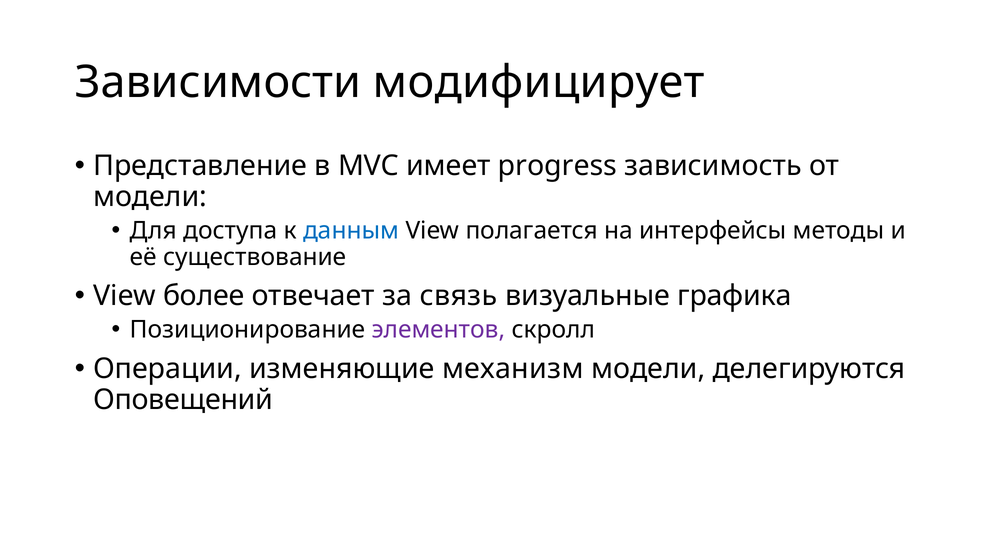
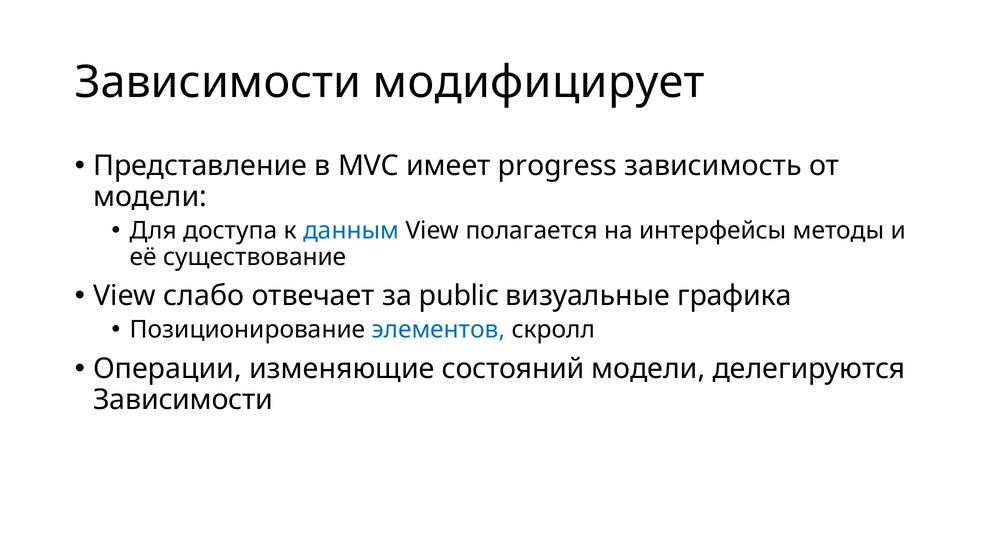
более: более -> слабо
связь: связь -> public
элементов colour: purple -> blue
механизм: механизм -> состояний
Оповещений at (183, 400): Оповещений -> Зависимости
